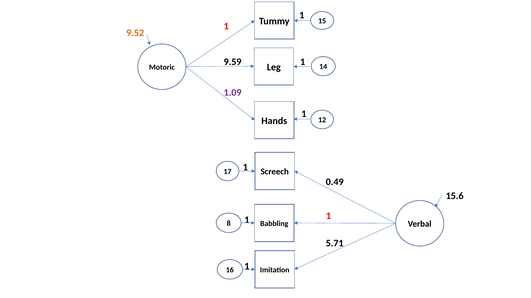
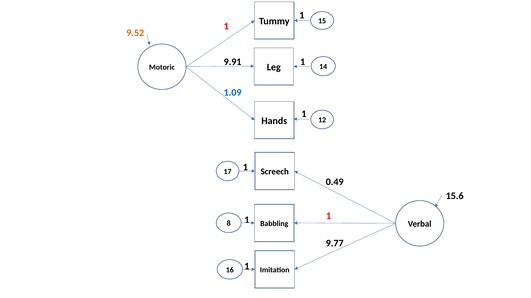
9.59: 9.59 -> 9.91
1.09 colour: purple -> blue
5.71: 5.71 -> 9.77
